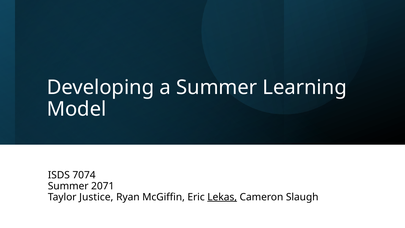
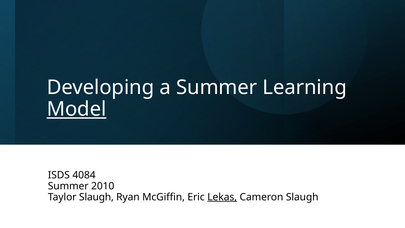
Model underline: none -> present
7074: 7074 -> 4084
2071: 2071 -> 2010
Taylor Justice: Justice -> Slaugh
